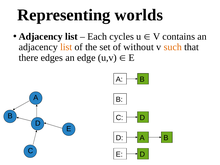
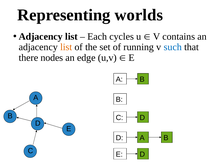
without: without -> running
such colour: orange -> blue
edges: edges -> nodes
